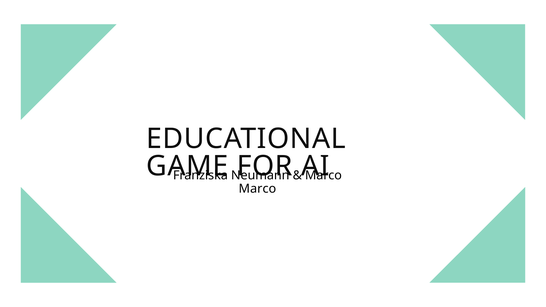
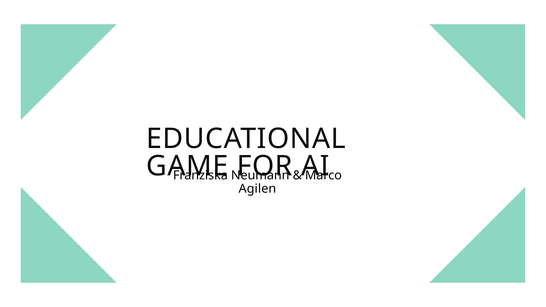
Marco at (257, 189): Marco -> Agilen
